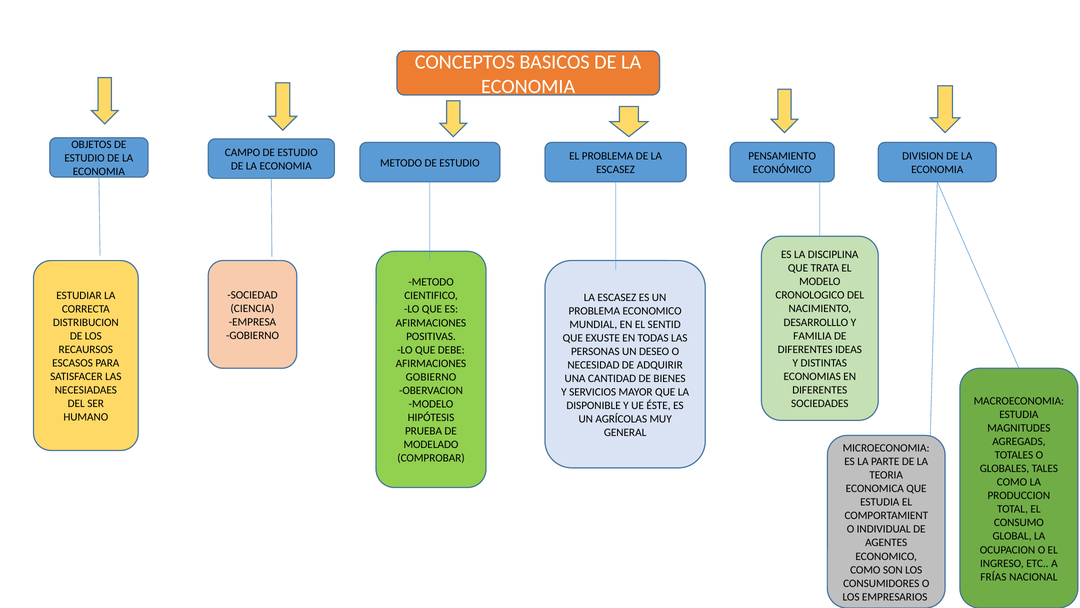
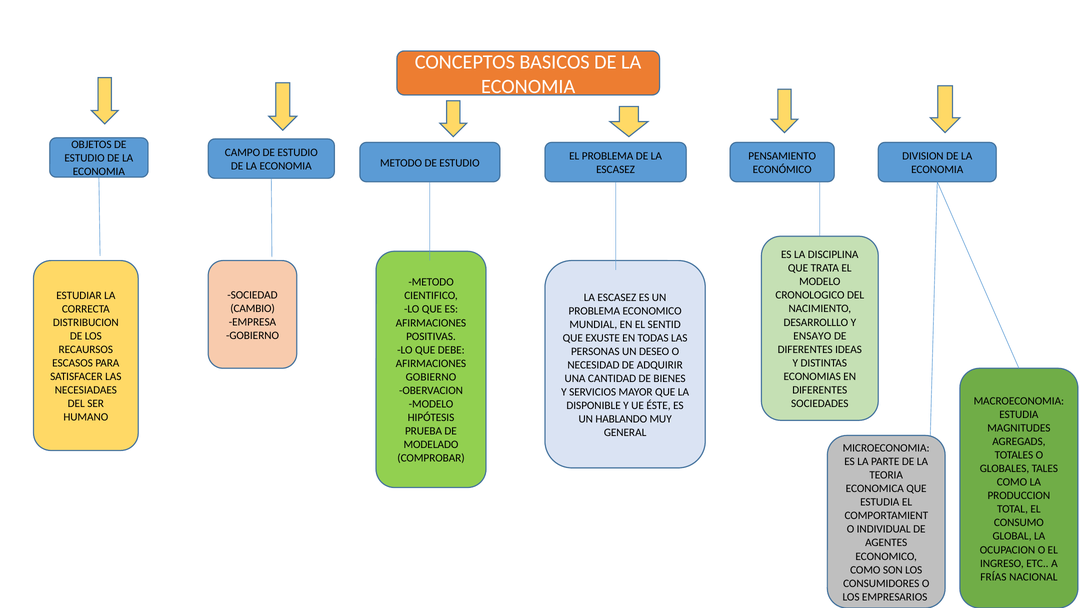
CIENCIA: CIENCIA -> CAMBIO
FAMILIA: FAMILIA -> ENSAYO
AGRÍCOLAS: AGRÍCOLAS -> HABLANDO
